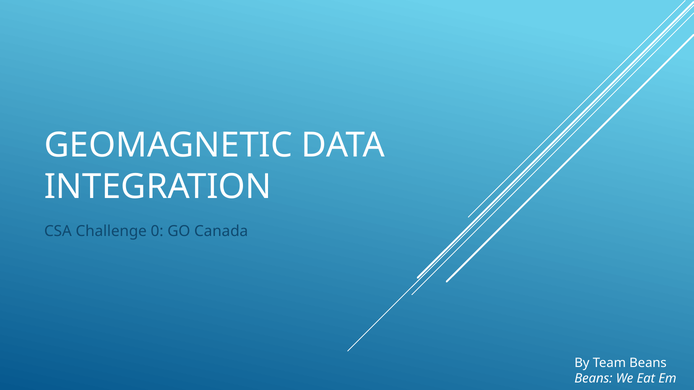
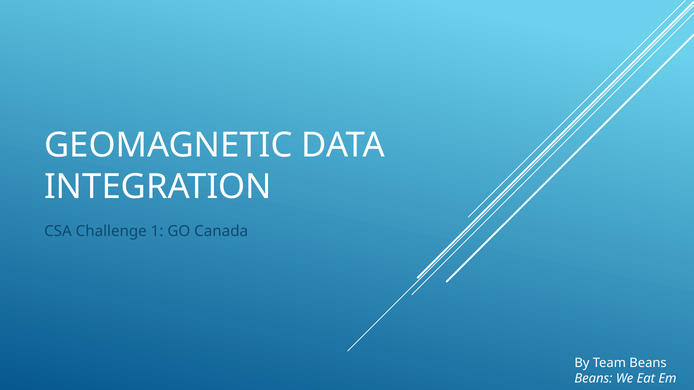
0: 0 -> 1
